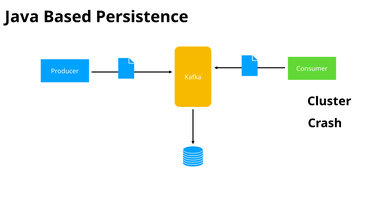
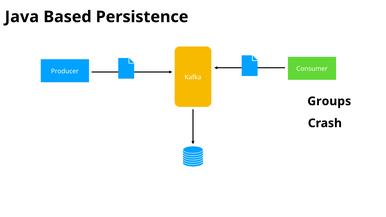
Cluster: Cluster -> Groups
